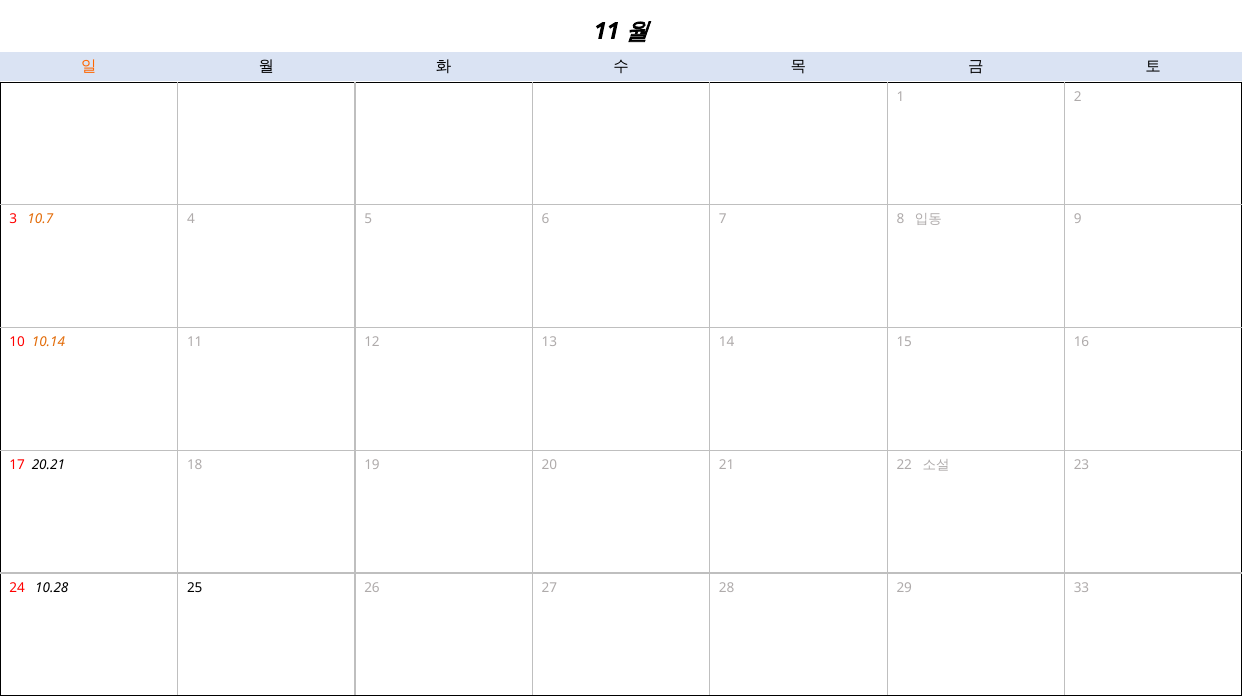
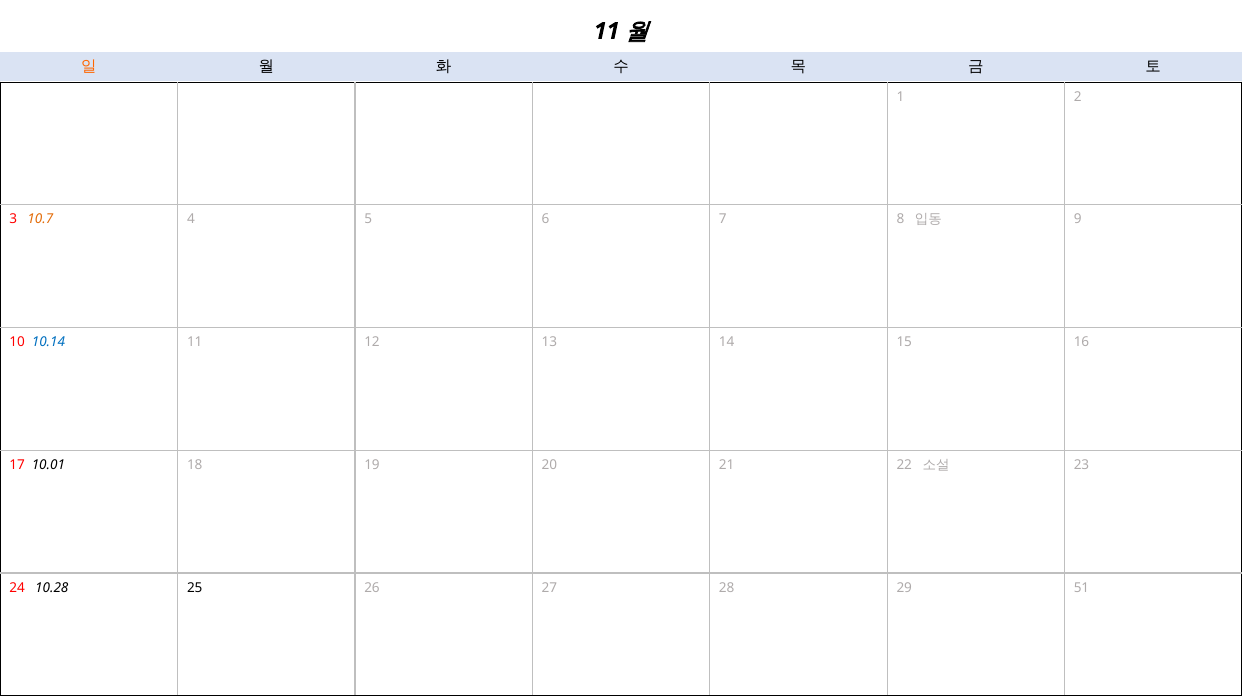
10.14 colour: orange -> blue
20.21: 20.21 -> 10.01
33: 33 -> 51
